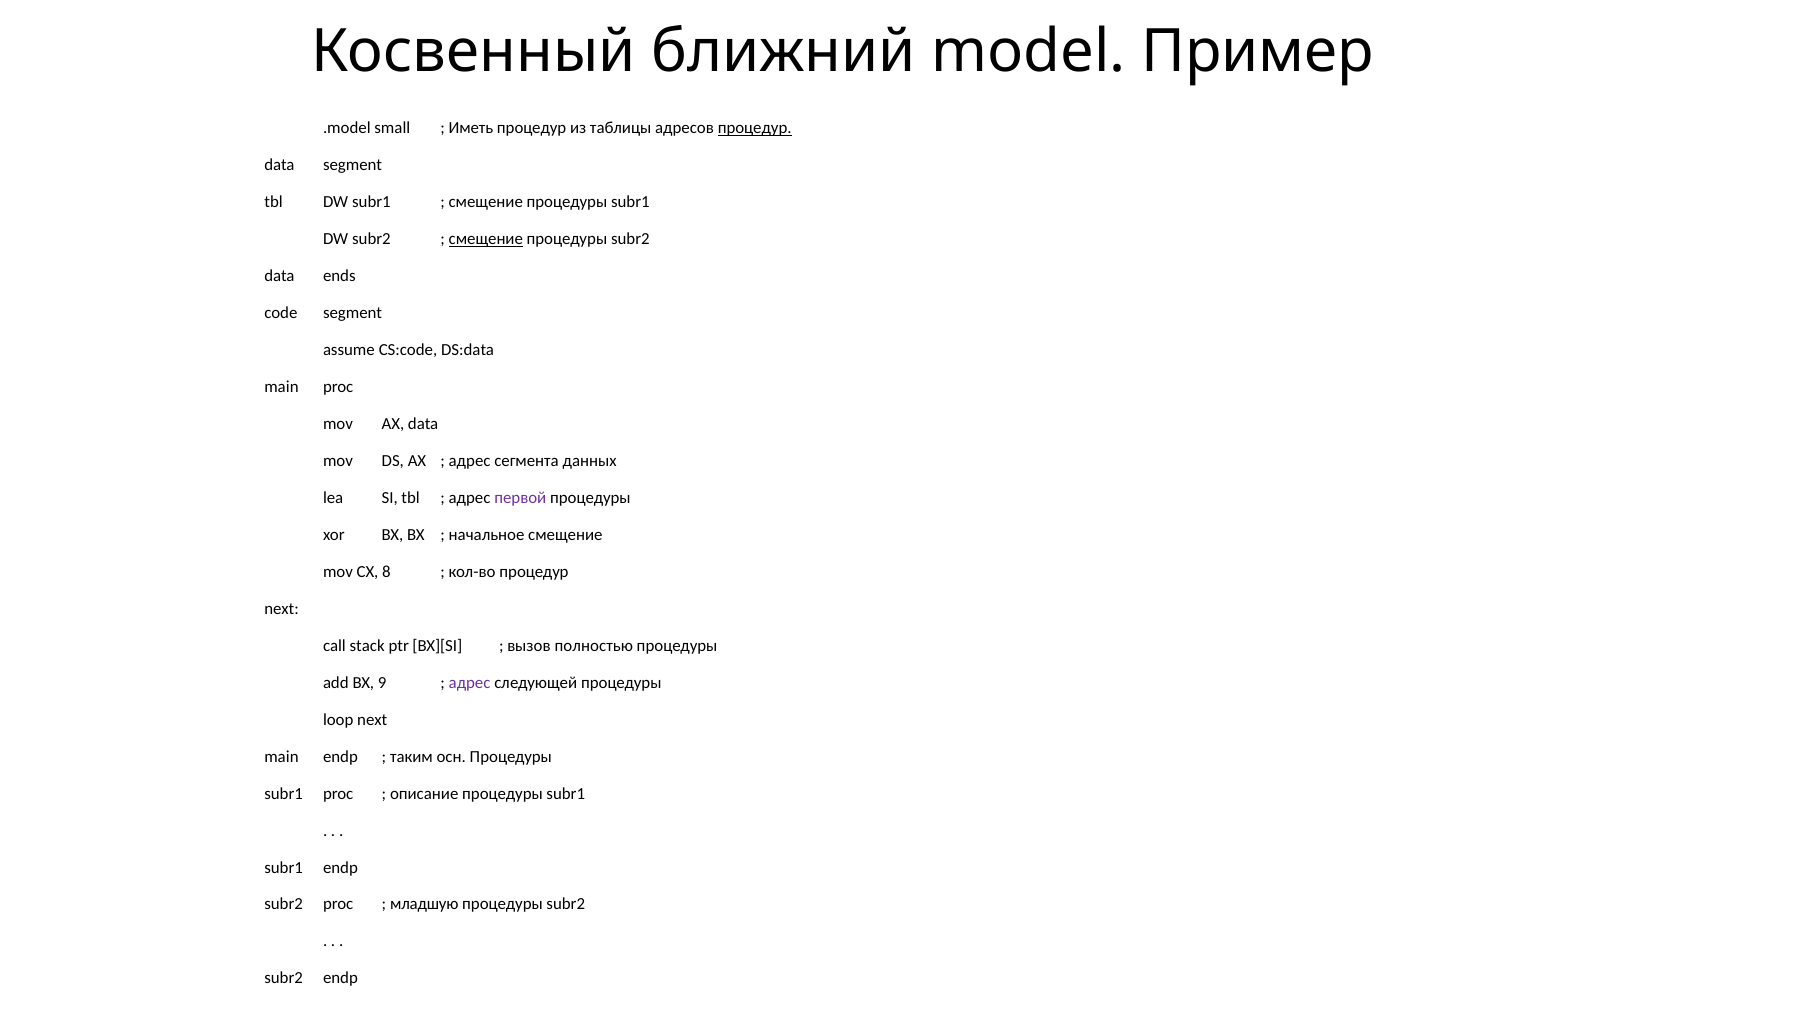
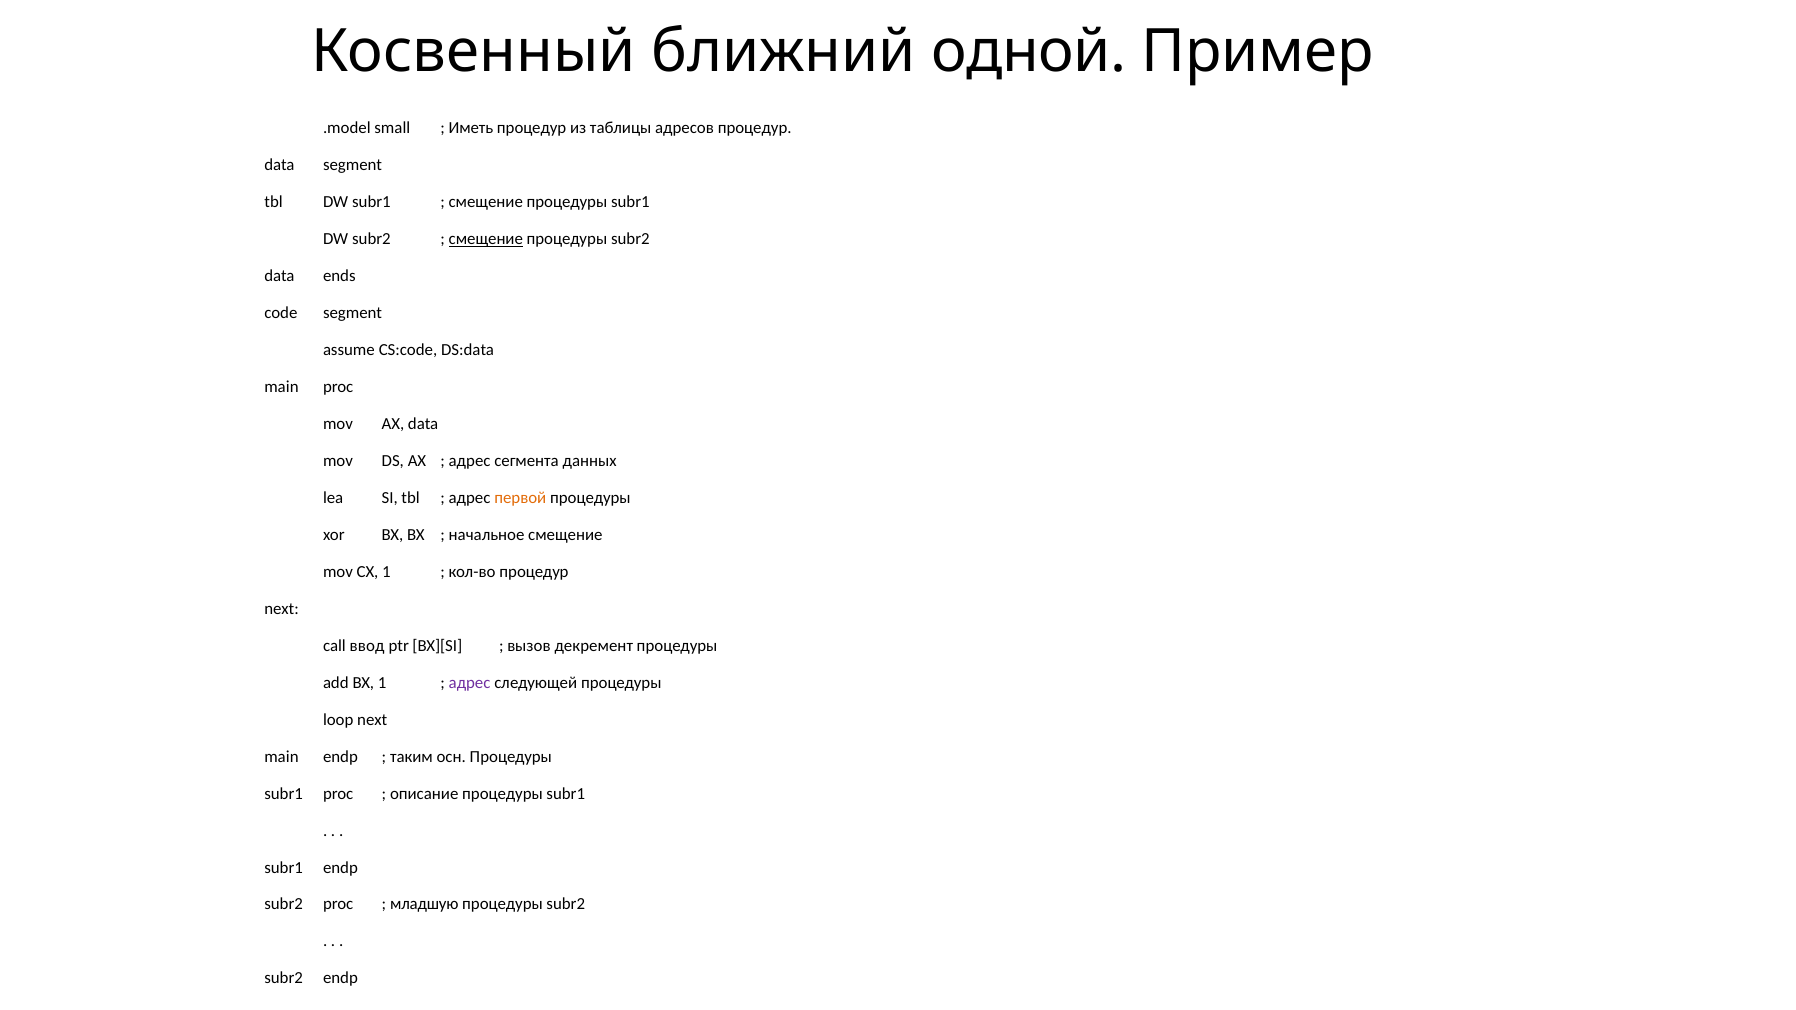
model: model -> одной
процедур at (755, 128) underline: present -> none
первой colour: purple -> orange
CX 8: 8 -> 1
stack: stack -> ввод
полностью: полностью -> декремент
BX 9: 9 -> 1
